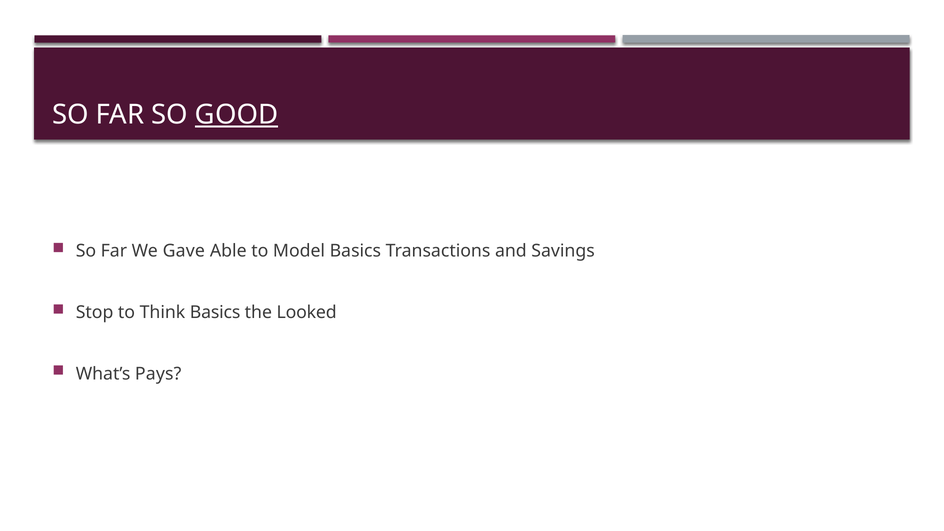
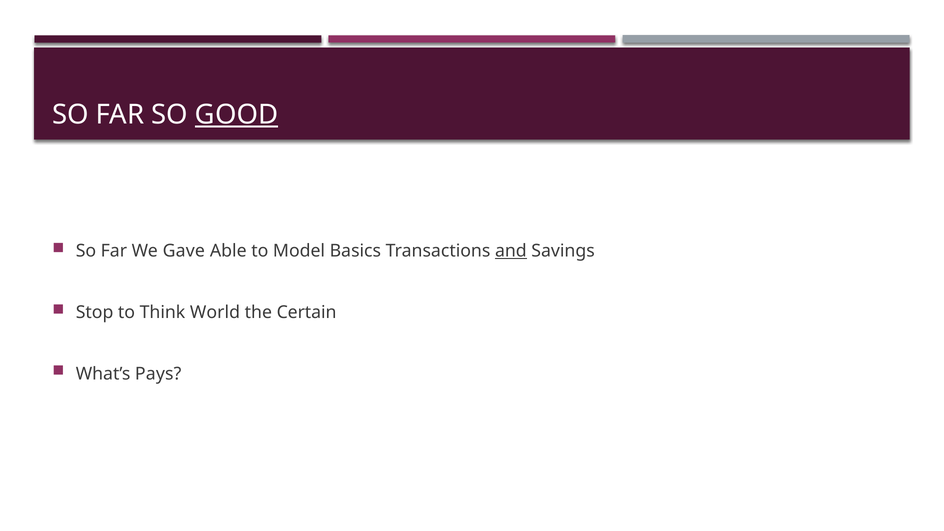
and underline: none -> present
Think Basics: Basics -> World
Looked: Looked -> Certain
